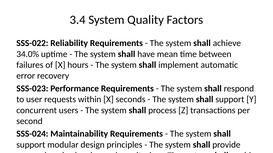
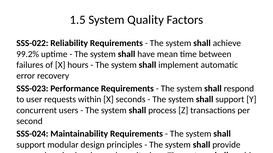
3.4: 3.4 -> 1.5
34.0%: 34.0% -> 99.2%
